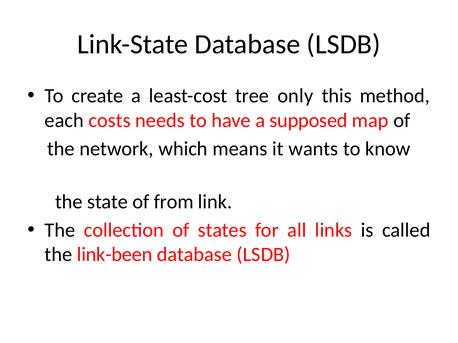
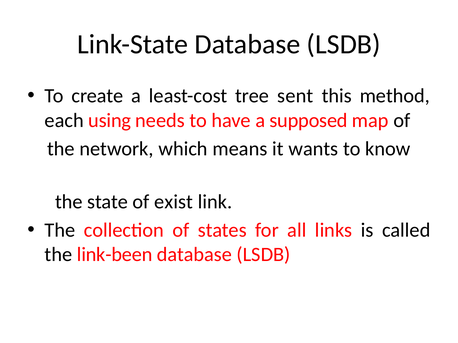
only: only -> sent
costs: costs -> using
from: from -> exist
